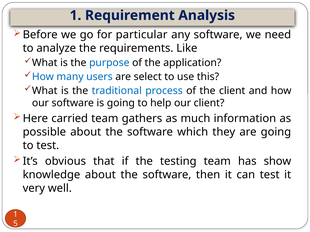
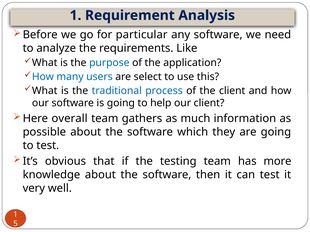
carried: carried -> overall
show: show -> more
